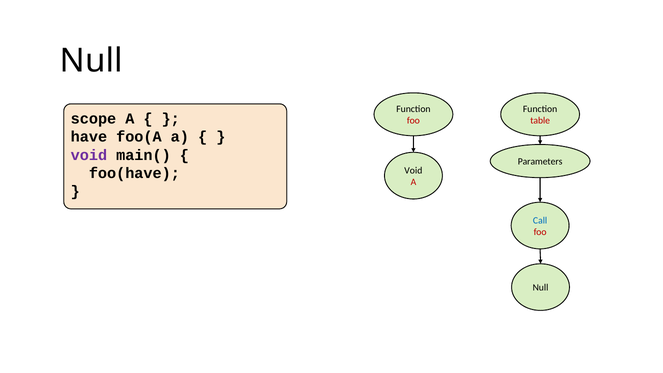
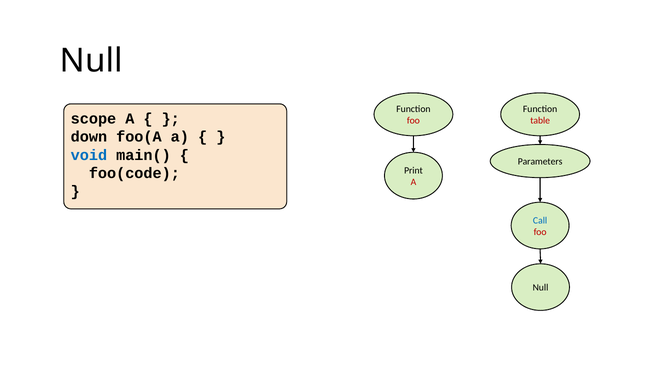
have: have -> down
void at (89, 155) colour: purple -> blue
Void at (413, 170): Void -> Print
foo(have: foo(have -> foo(code
